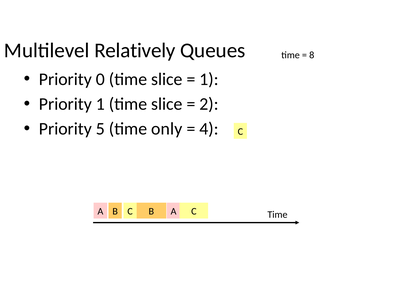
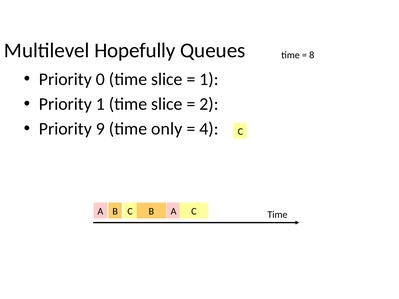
Relatively: Relatively -> Hopefully
5: 5 -> 9
